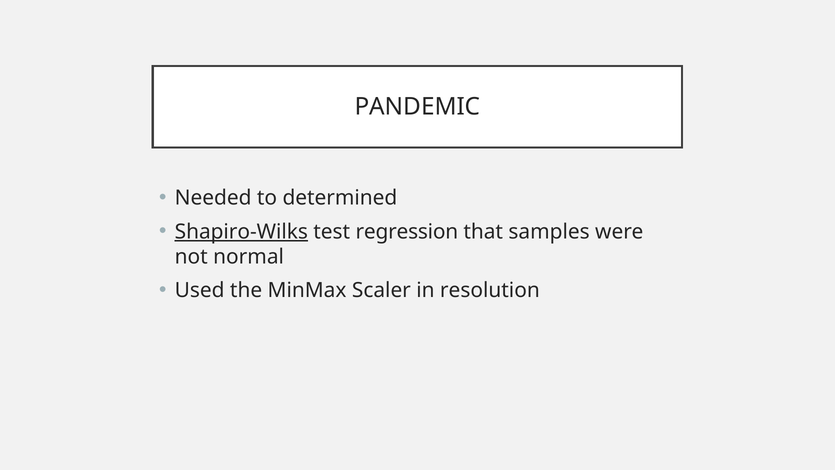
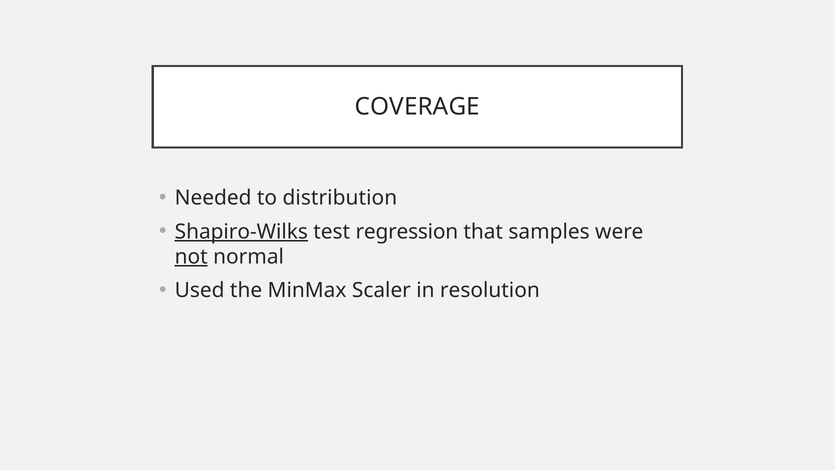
PANDEMIC: PANDEMIC -> COVERAGE
determined: determined -> distribution
not underline: none -> present
